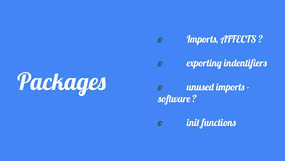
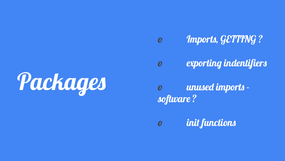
AFFECTS: AFFECTS -> GETTING
